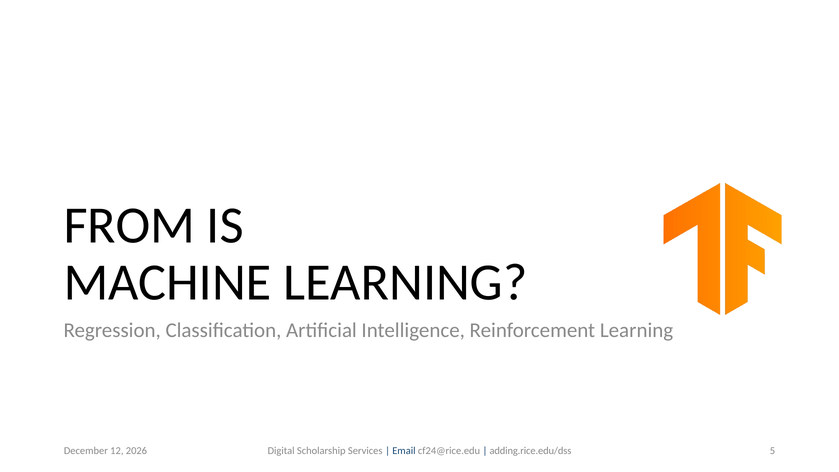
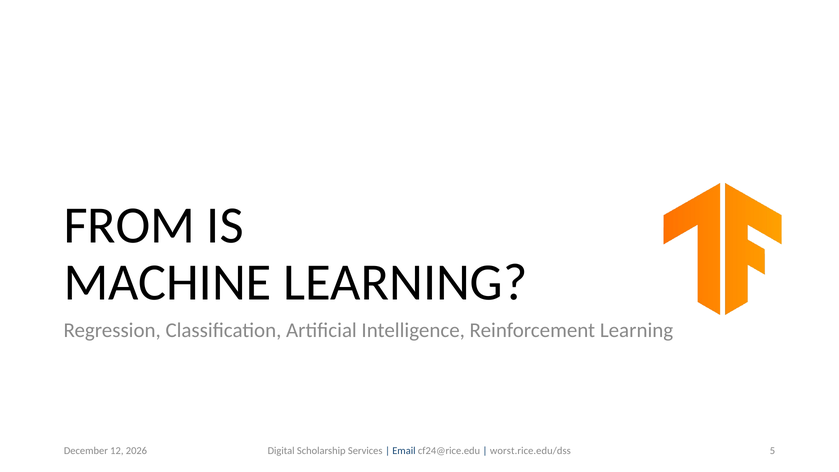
adding.rice.edu/dss: adding.rice.edu/dss -> worst.rice.edu/dss
